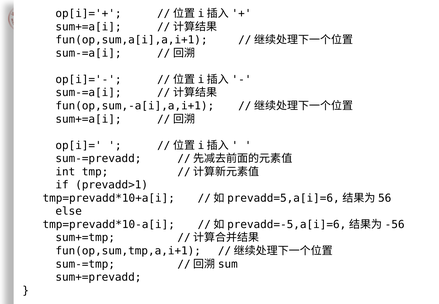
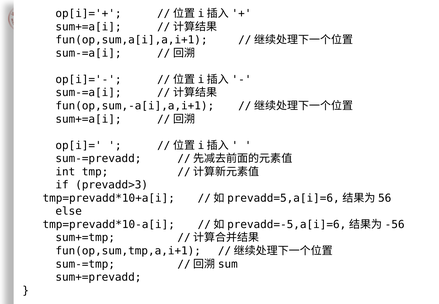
prevadd>1: prevadd>1 -> prevadd>3
